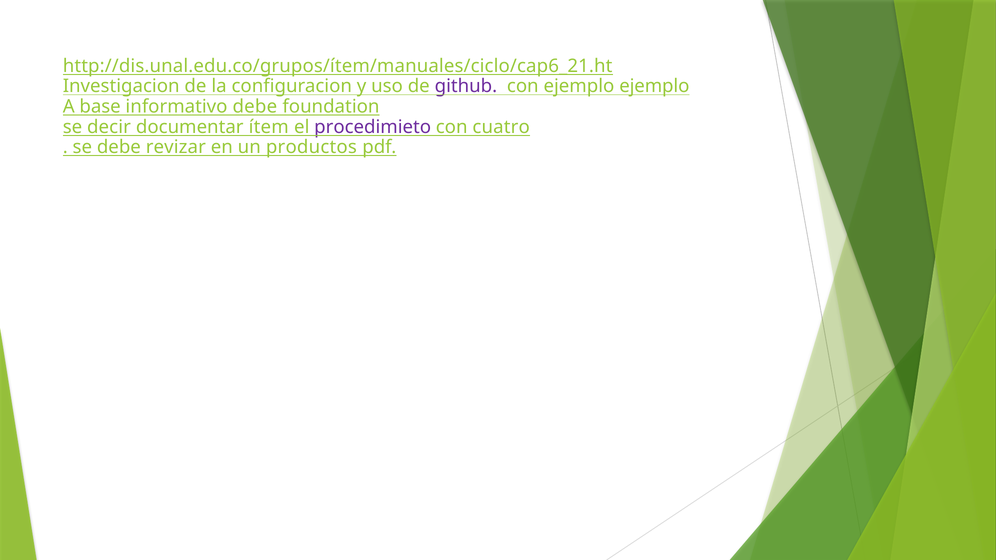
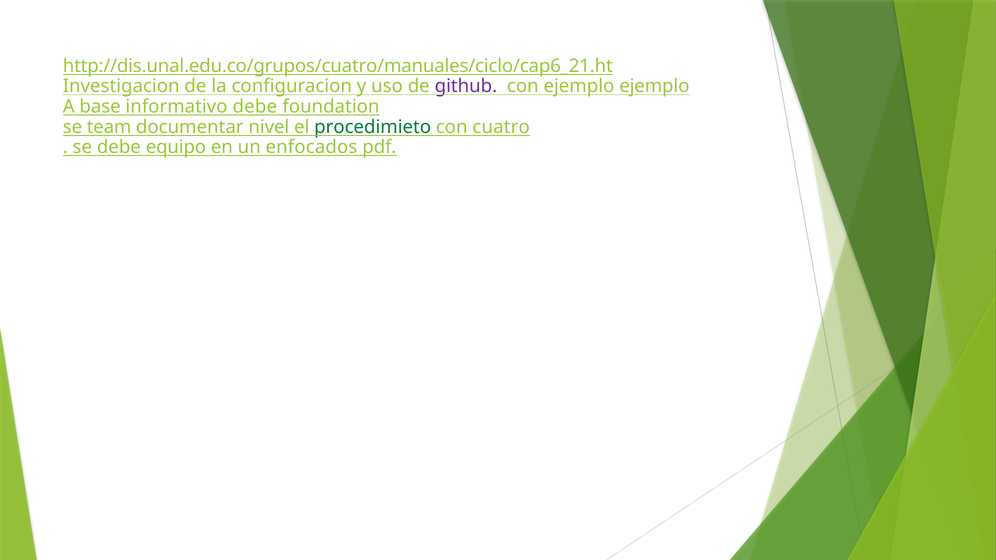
http://dis.unal.edu.co/grupos/ítem/manuales/ciclo/cap6_21.ht: http://dis.unal.edu.co/grupos/ítem/manuales/ciclo/cap6_21.ht -> http://dis.unal.edu.co/grupos/cuatro/manuales/ciclo/cap6_21.ht
decir: decir -> team
ítem: ítem -> nivel
procedimieto colour: purple -> green
revizar: revizar -> equipo
productos: productos -> enfocados
